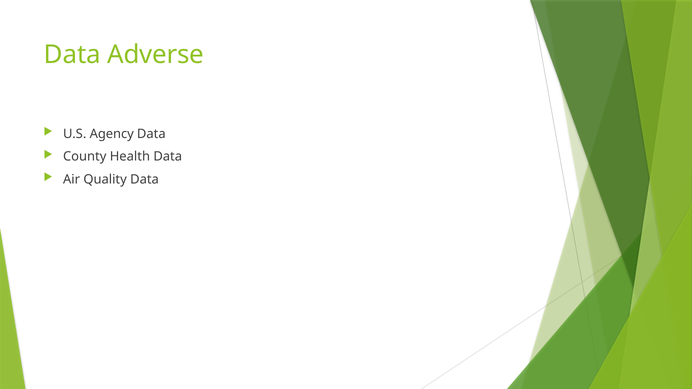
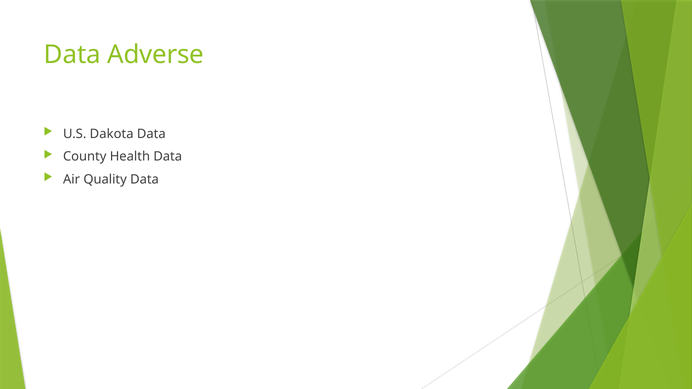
Agency: Agency -> Dakota
